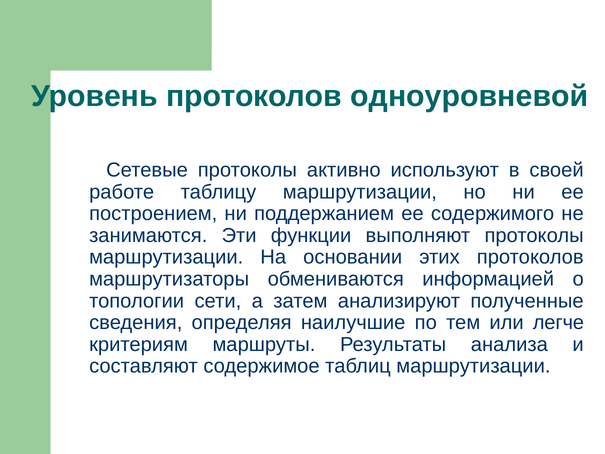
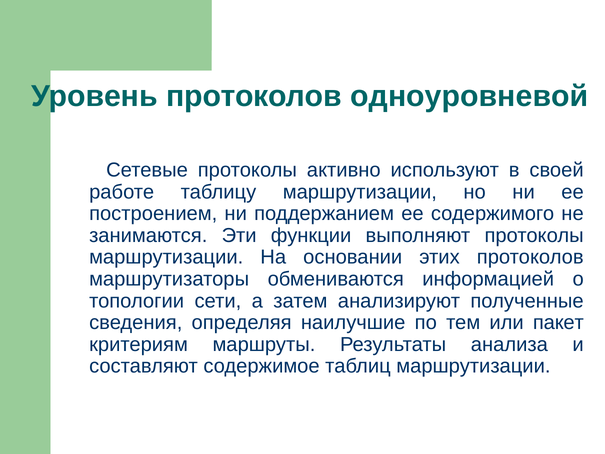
легче: легче -> пакет
